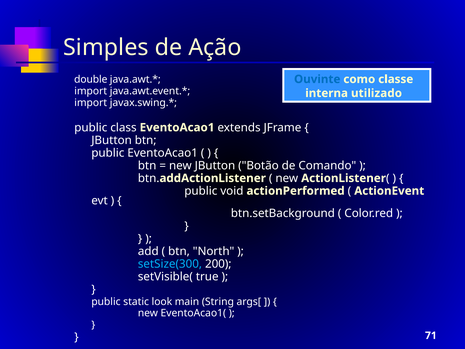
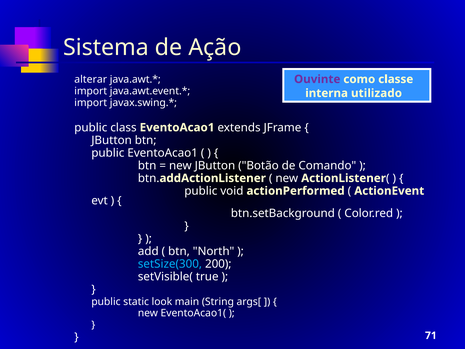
Simples: Simples -> Sistema
double: double -> alterar
Ouvinte colour: blue -> purple
